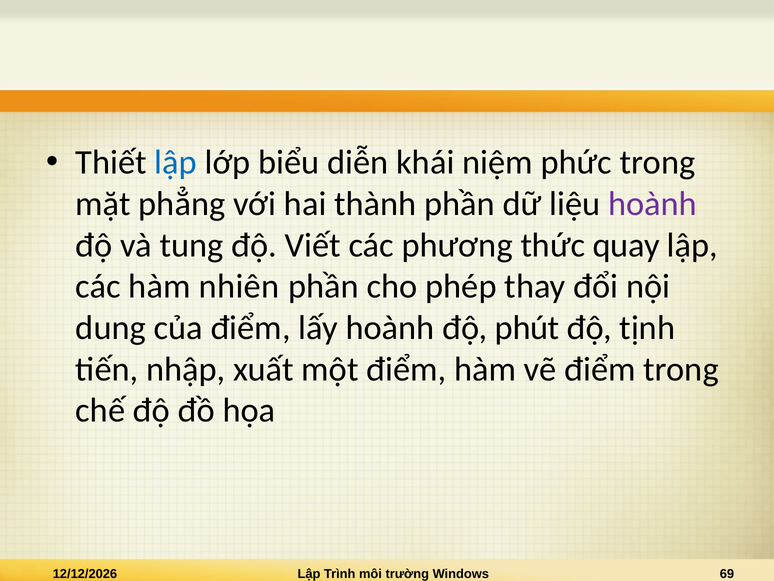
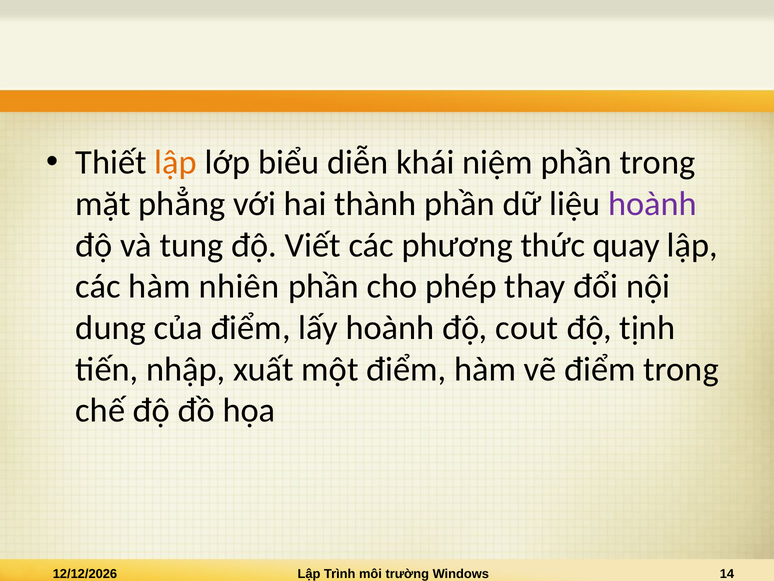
lập at (176, 162) colour: blue -> orange
niệm phức: phức -> phần
phút: phút -> cout
69: 69 -> 14
